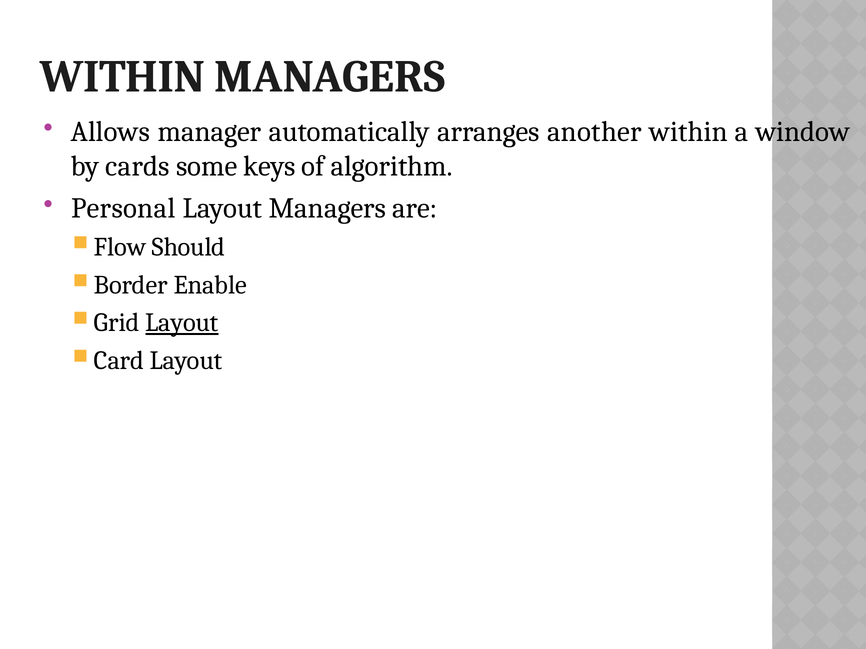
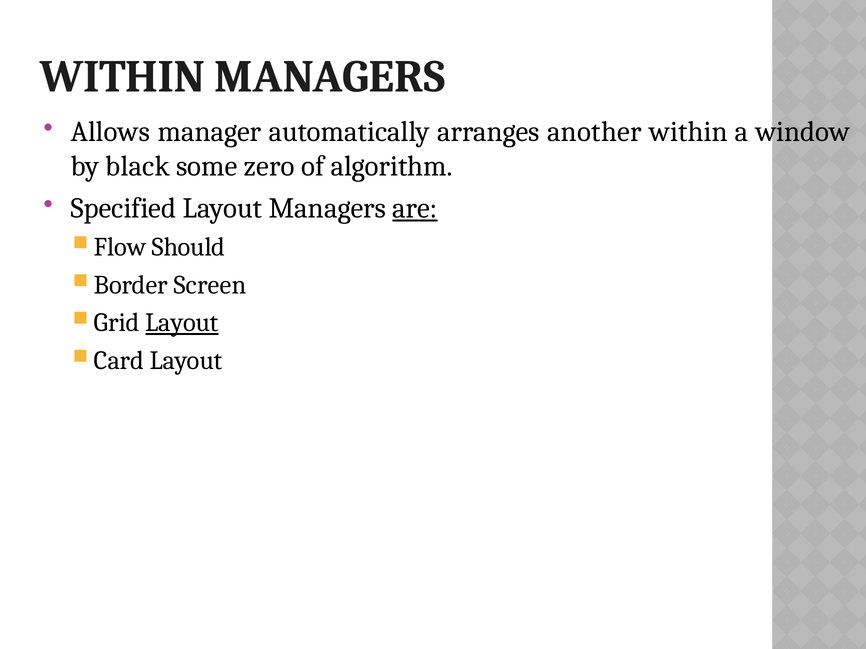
cards: cards -> black
keys: keys -> zero
Personal: Personal -> Specified
are underline: none -> present
Enable: Enable -> Screen
